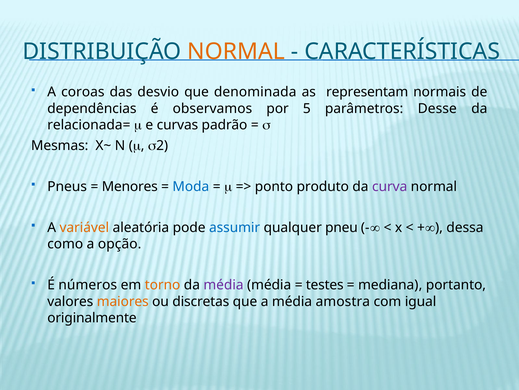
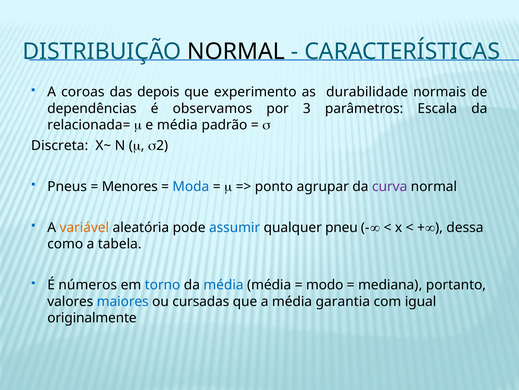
NORMAL at (236, 51) colour: orange -> black
desvio: desvio -> depois
denominada: denominada -> experimento
representam: representam -> durabilidade
5: 5 -> 3
Desse: Desse -> Escala
e curvas: curvas -> média
Mesmas: Mesmas -> Discreta
produto: produto -> agrupar
opção: opção -> tabela
torno colour: orange -> blue
média at (223, 285) colour: purple -> blue
testes: testes -> modo
maiores colour: orange -> blue
discretas: discretas -> cursadas
amostra: amostra -> garantia
